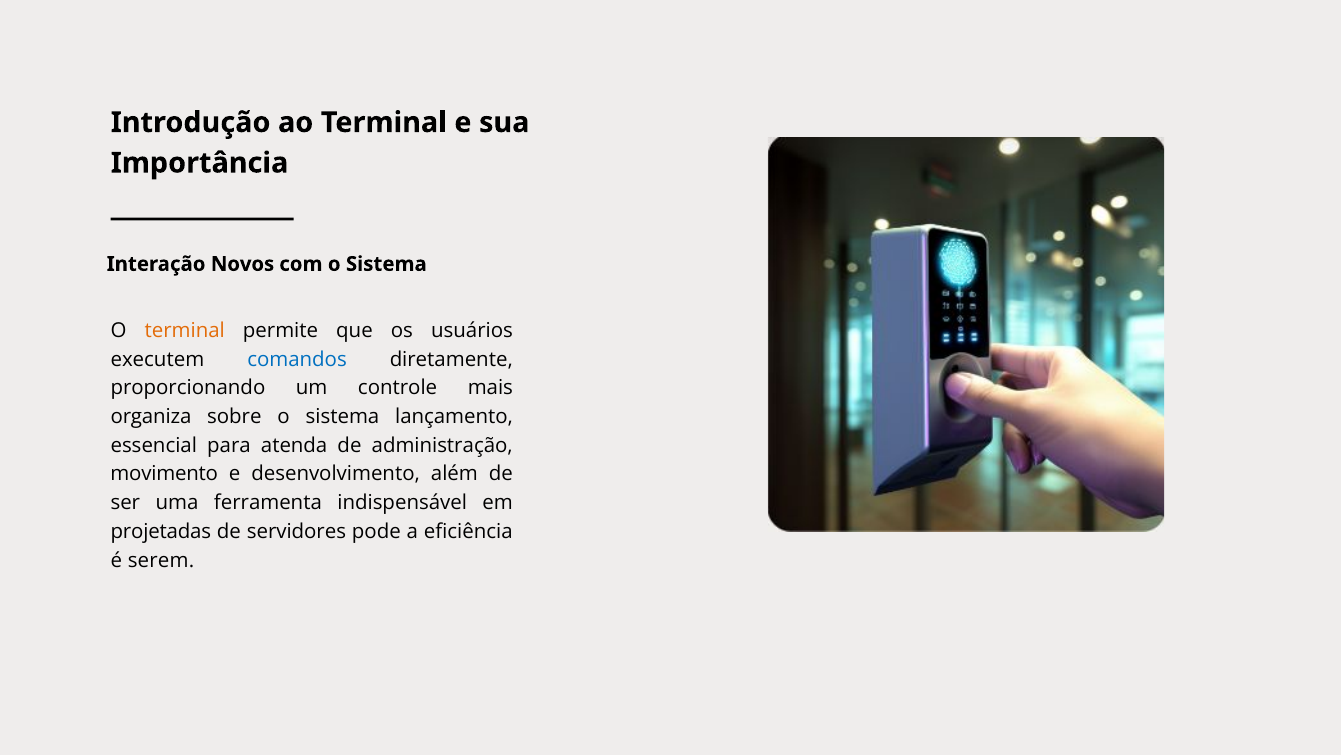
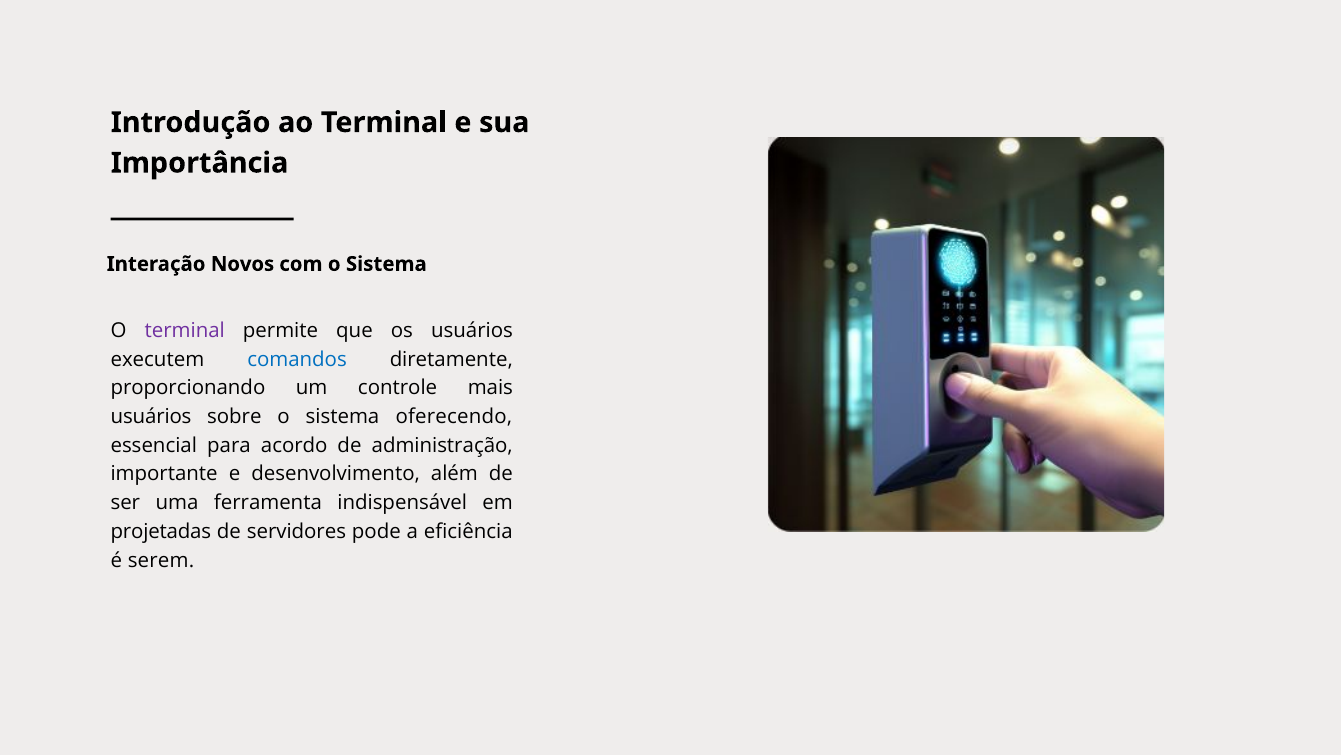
terminal at (185, 330) colour: orange -> purple
organiza at (151, 416): organiza -> usuários
lançamento: lançamento -> oferecendo
atenda: atenda -> acordo
movimento: movimento -> importante
